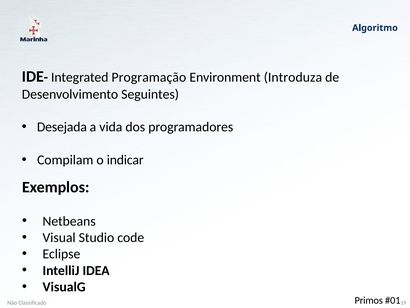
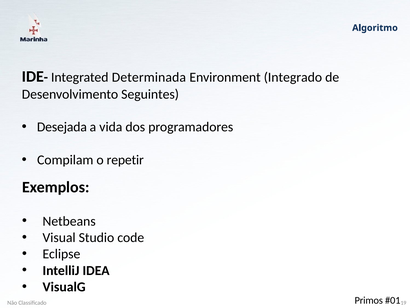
Programação: Programação -> Determinada
Introduza: Introduza -> Integrado
indicar: indicar -> repetir
